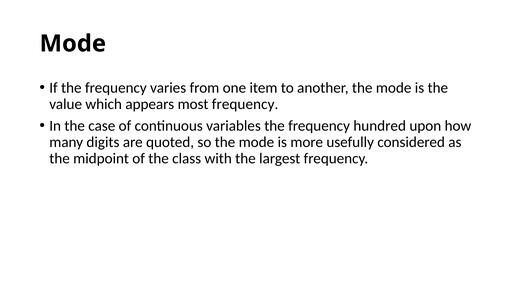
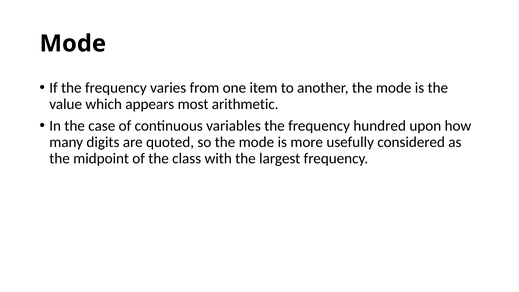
most frequency: frequency -> arithmetic
